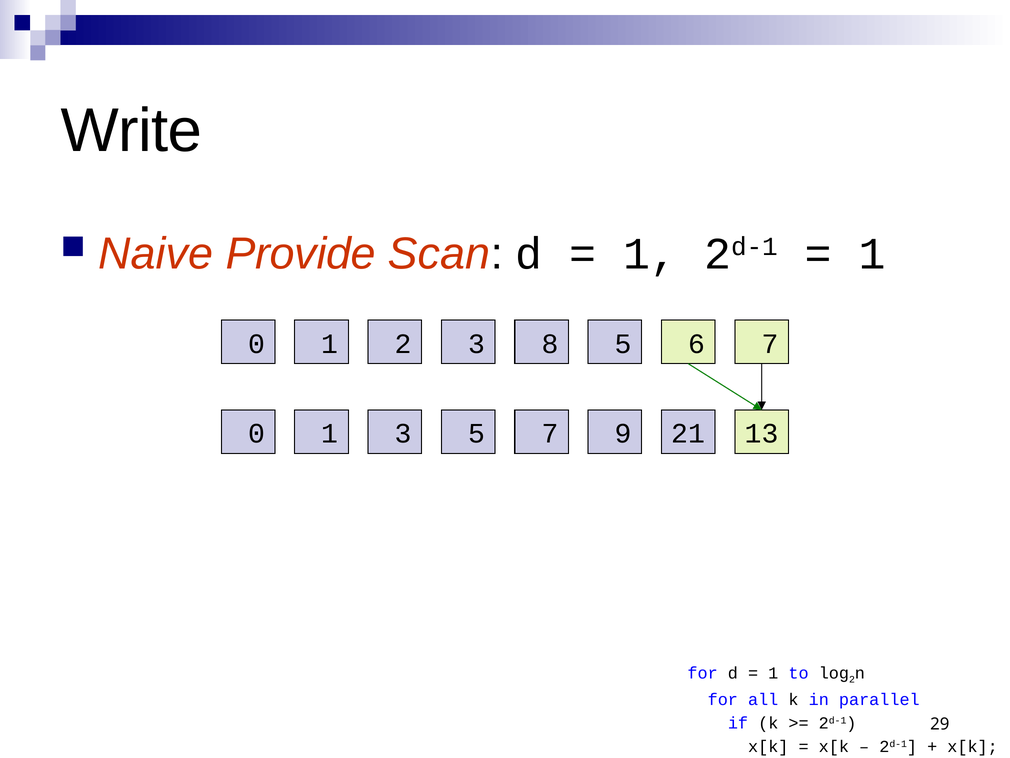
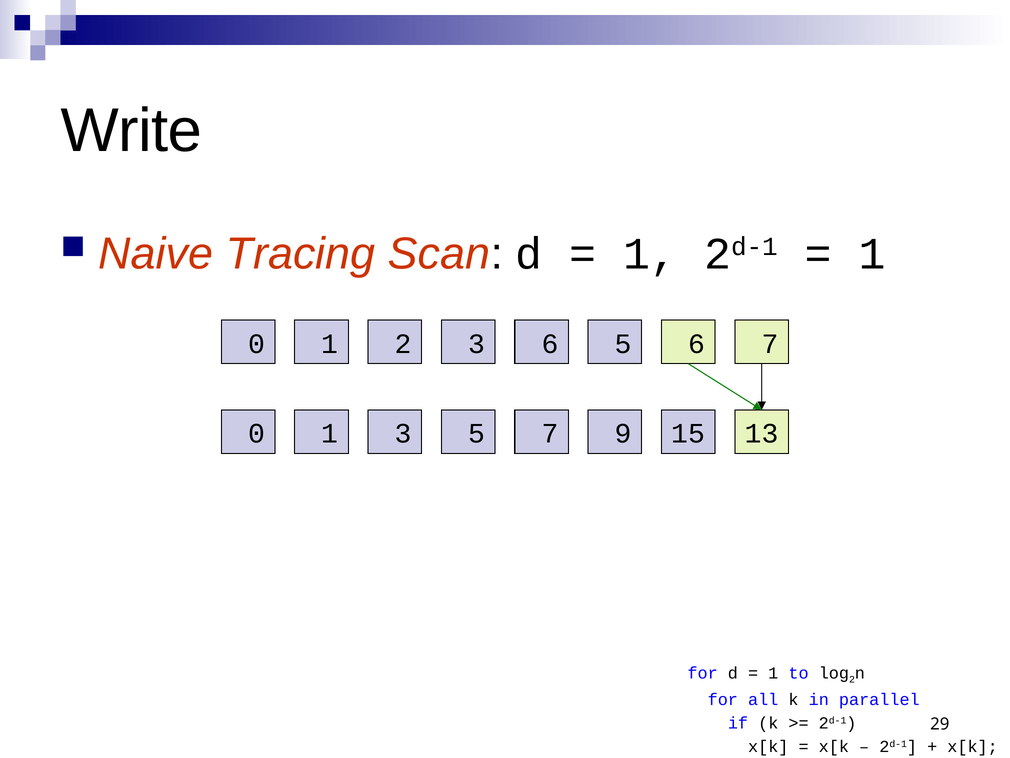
Provide: Provide -> Tracing
3 8: 8 -> 6
21: 21 -> 15
